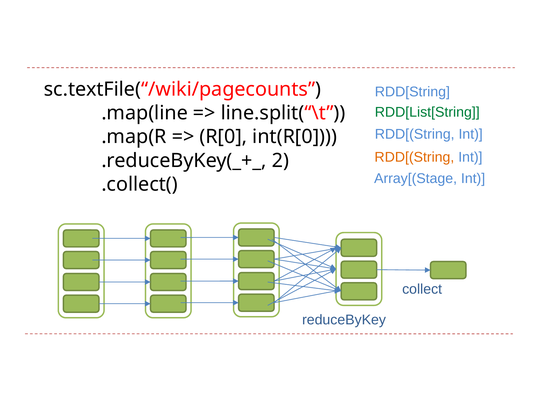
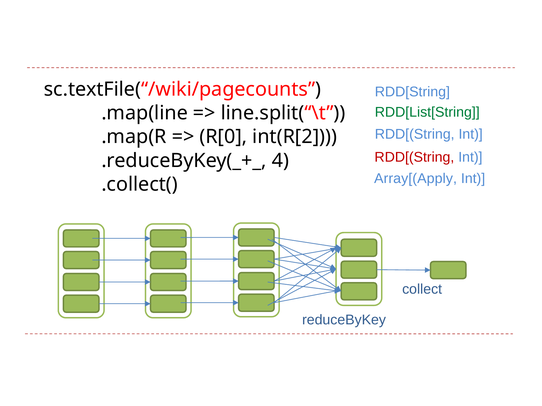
int(R[0: int(R[0 -> int(R[2
RDD[(String at (414, 157) colour: orange -> red
2: 2 -> 4
Array[(Stage: Array[(Stage -> Array[(Apply
